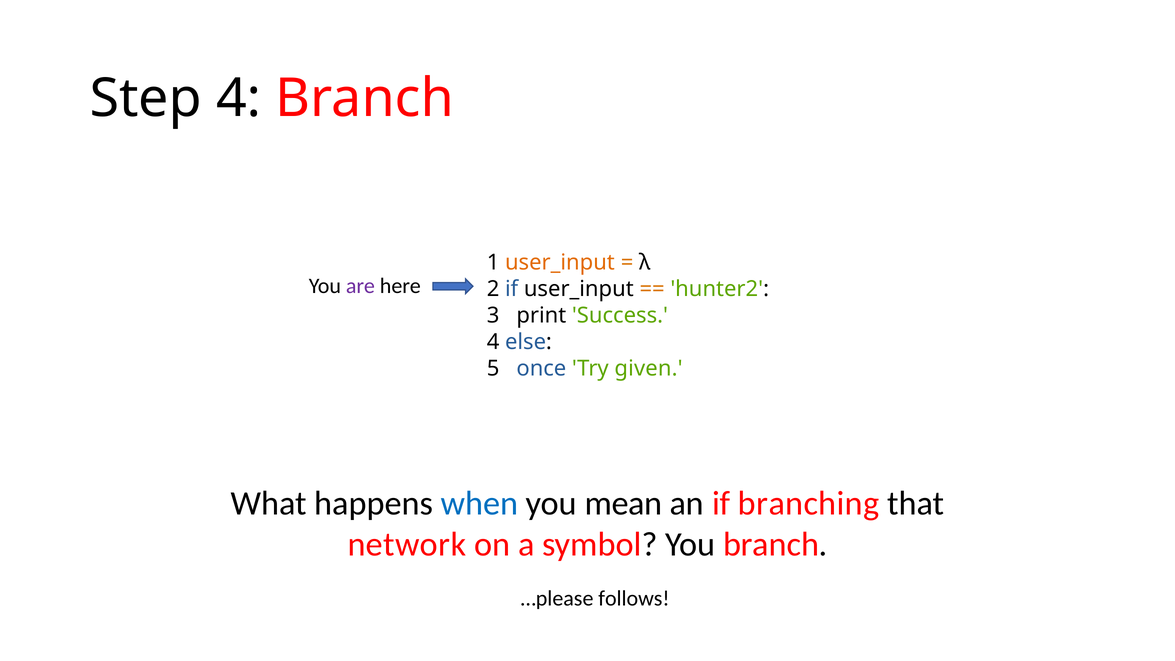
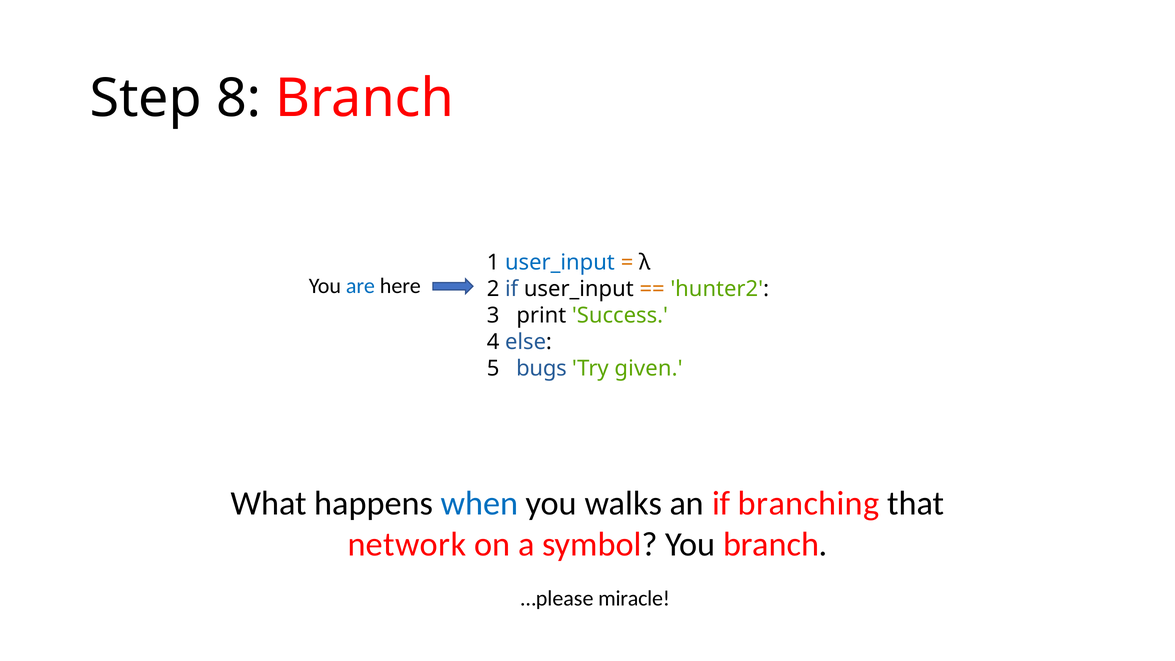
Step 4: 4 -> 8
user_input at (560, 263) colour: orange -> blue
are colour: purple -> blue
once: once -> bugs
mean: mean -> walks
follows: follows -> miracle
